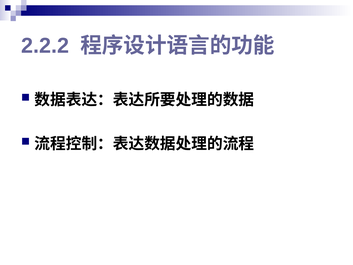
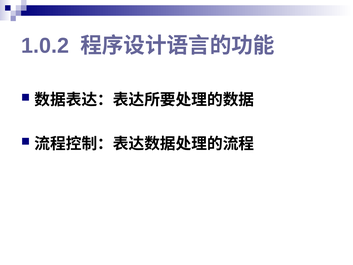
2.2.2: 2.2.2 -> 1.0.2
